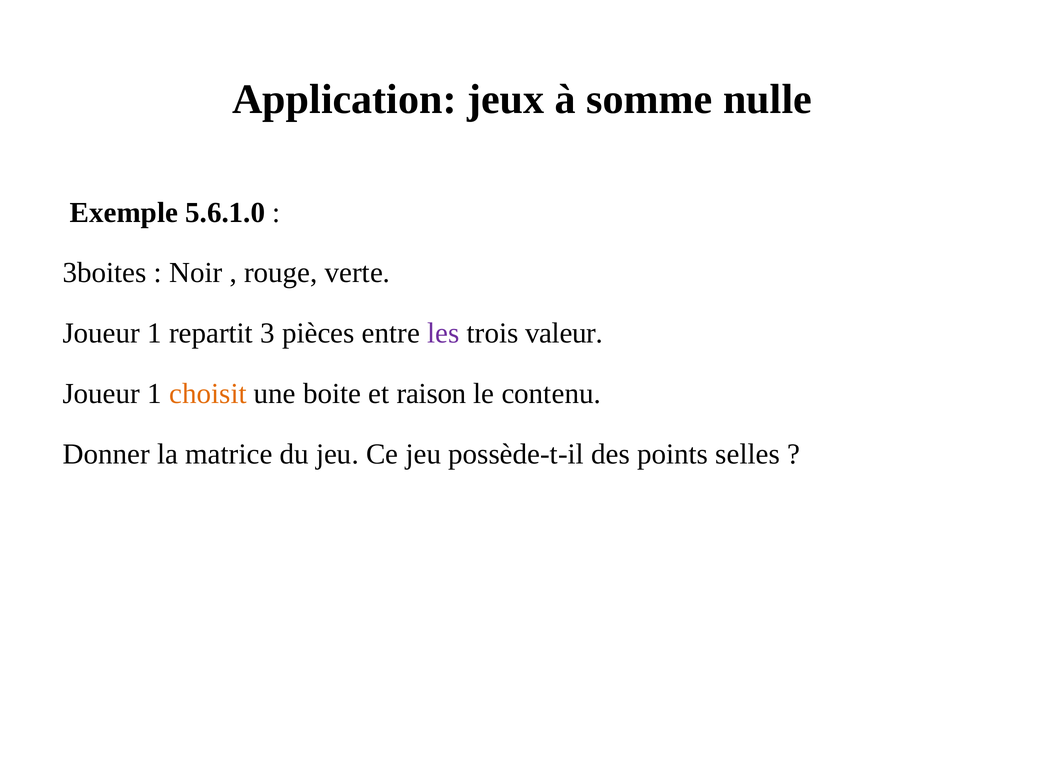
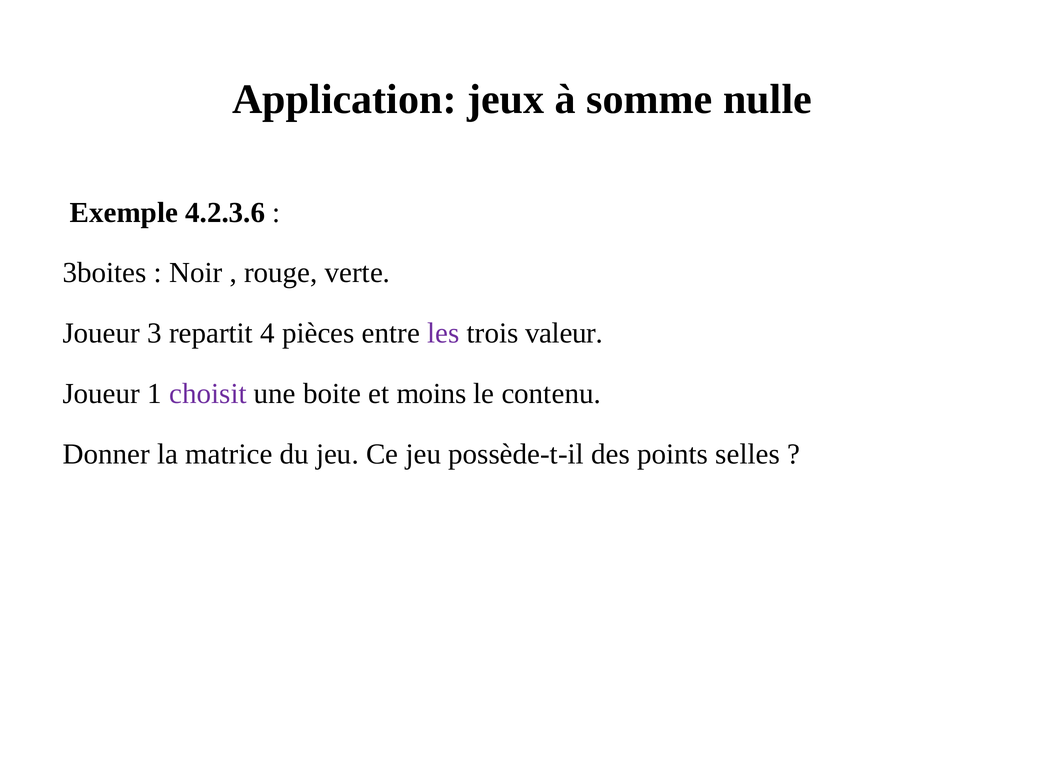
5.6.1.0: 5.6.1.0 -> 4.2.3.6
1 at (155, 334): 1 -> 3
3: 3 -> 4
choisit colour: orange -> purple
raison: raison -> moins
